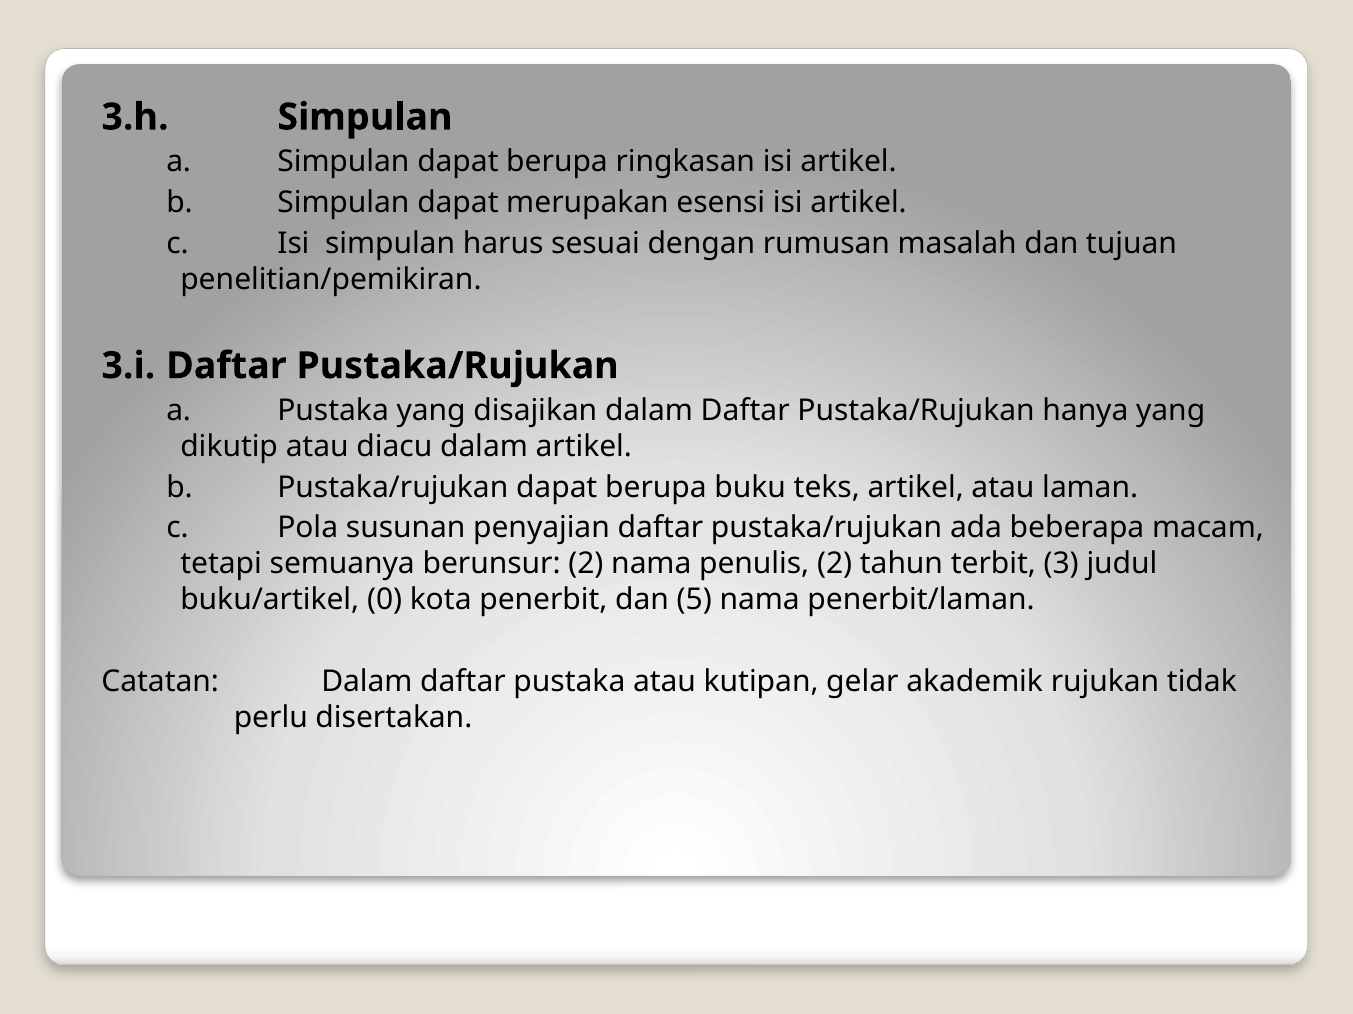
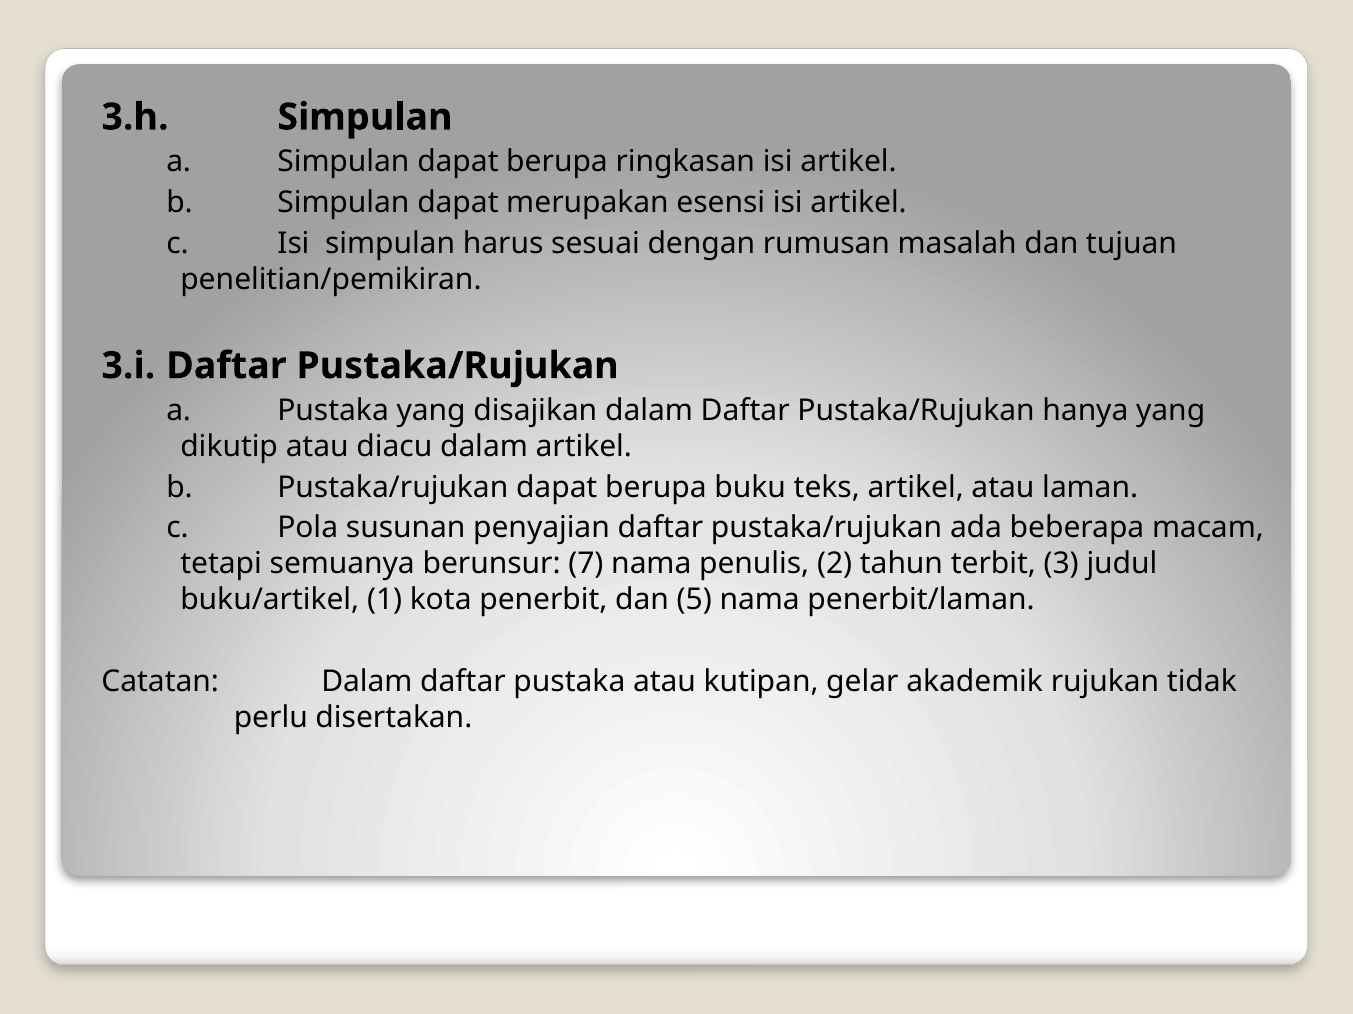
berunsur 2: 2 -> 7
0: 0 -> 1
